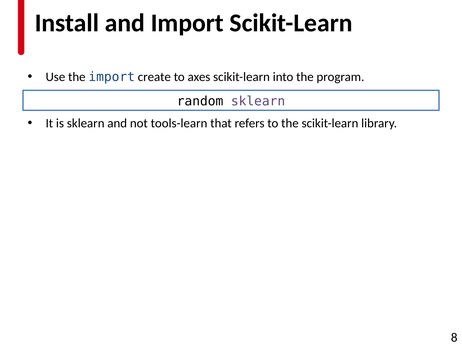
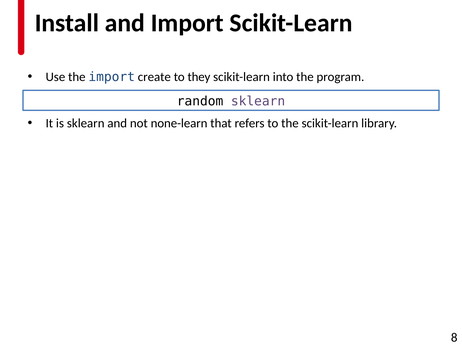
axes: axes -> they
tools-learn: tools-learn -> none-learn
